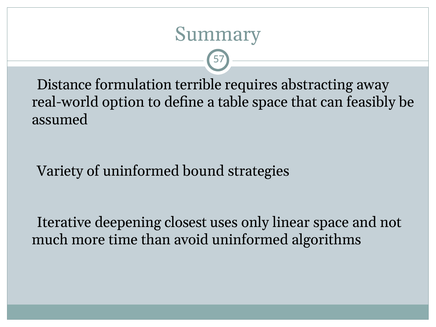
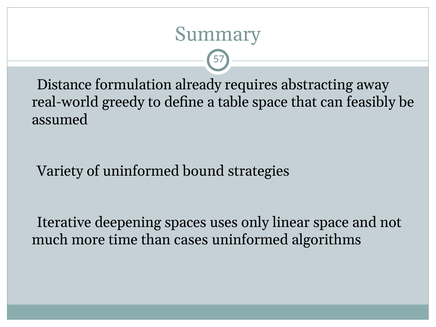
terrible: terrible -> already
option: option -> greedy
closest: closest -> spaces
avoid: avoid -> cases
